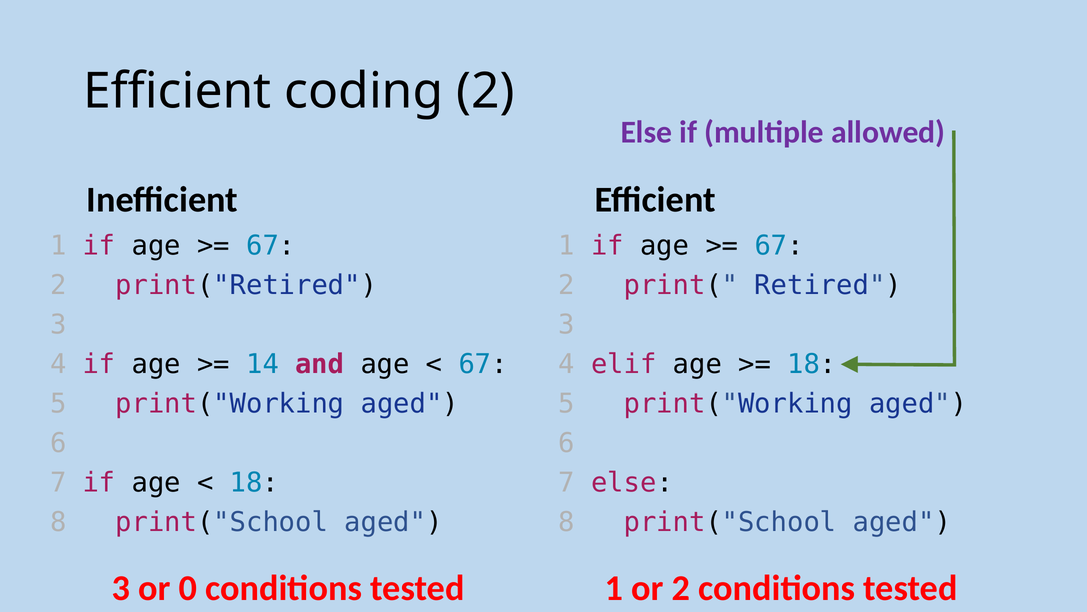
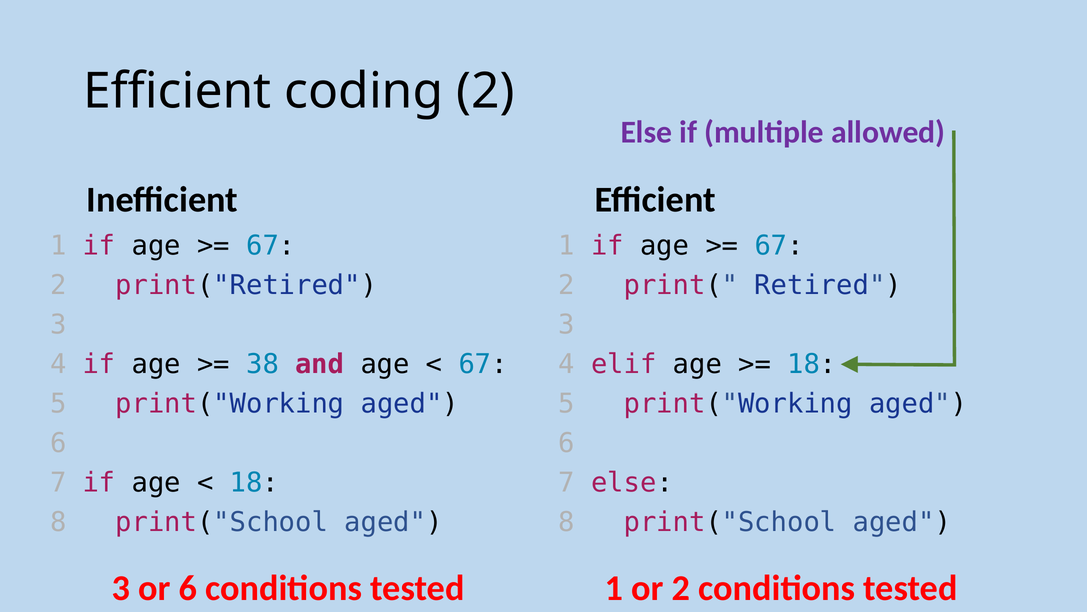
14: 14 -> 38
or 0: 0 -> 6
